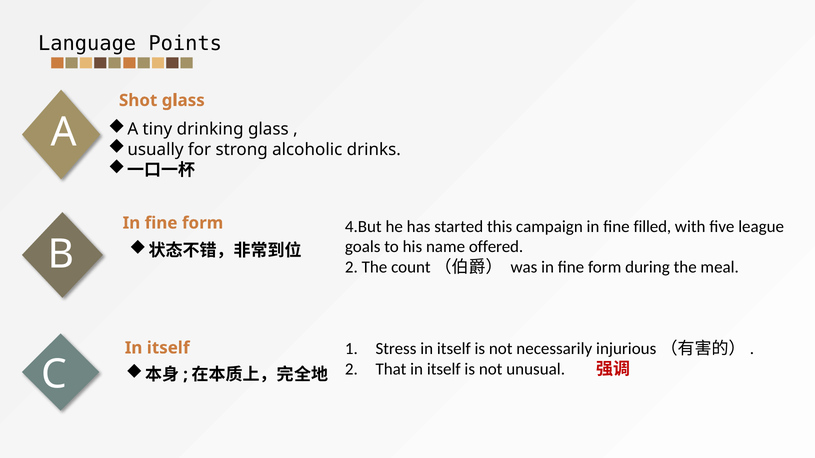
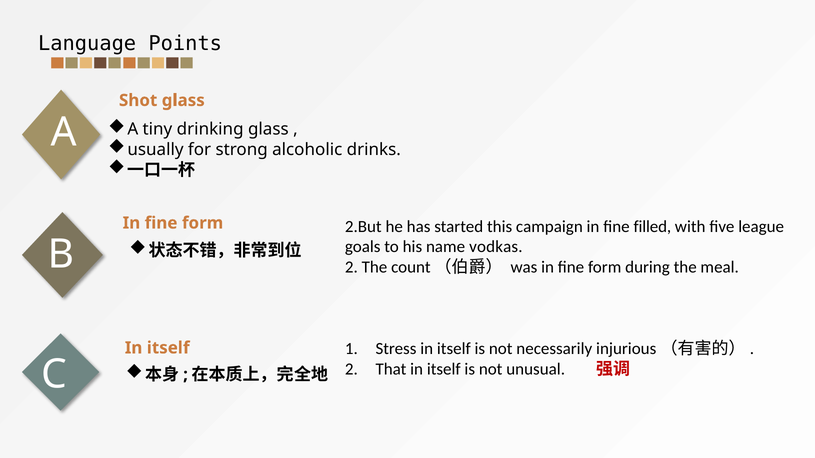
4.But: 4.But -> 2.But
offered: offered -> vodkas
